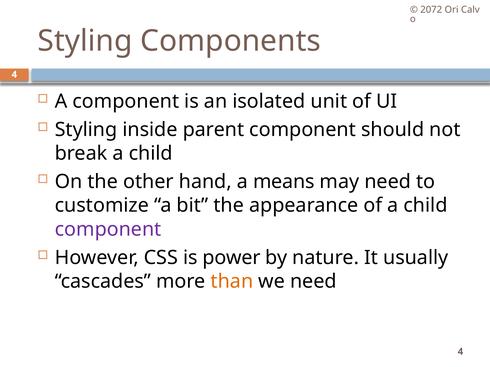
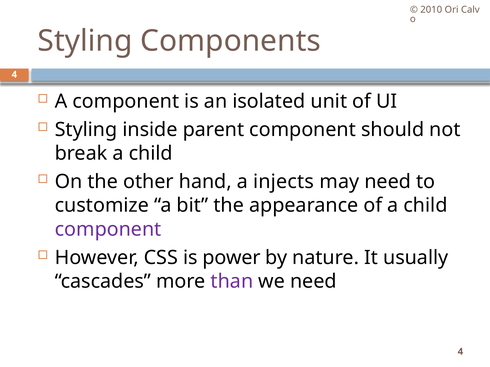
2072: 2072 -> 2010
means: means -> injects
than colour: orange -> purple
